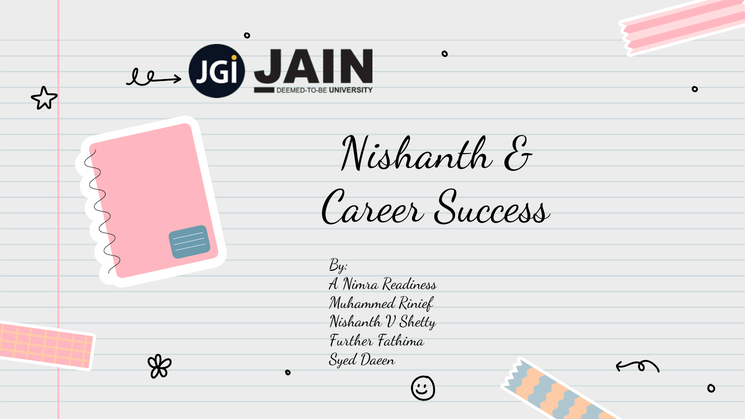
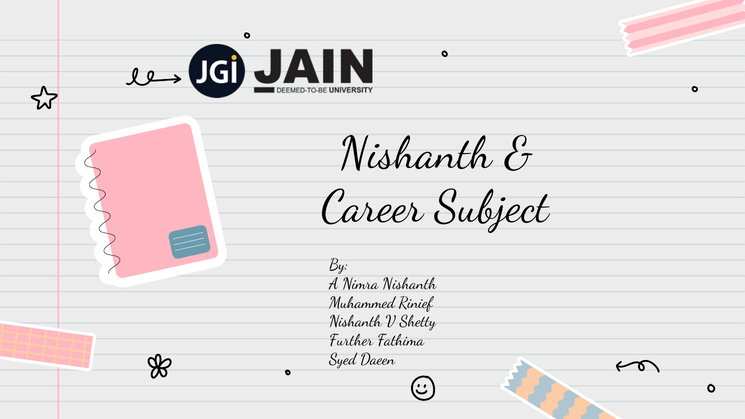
Success: Success -> Subject
Nimra Readiness: Readiness -> Nishanth
